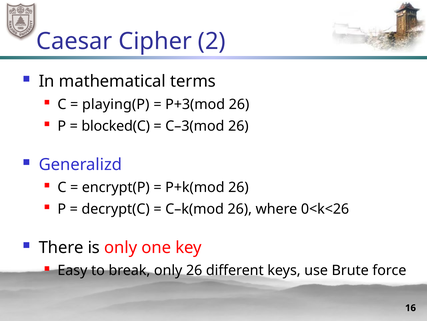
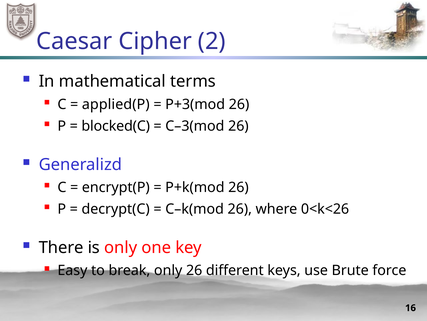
playing(P: playing(P -> applied(P
